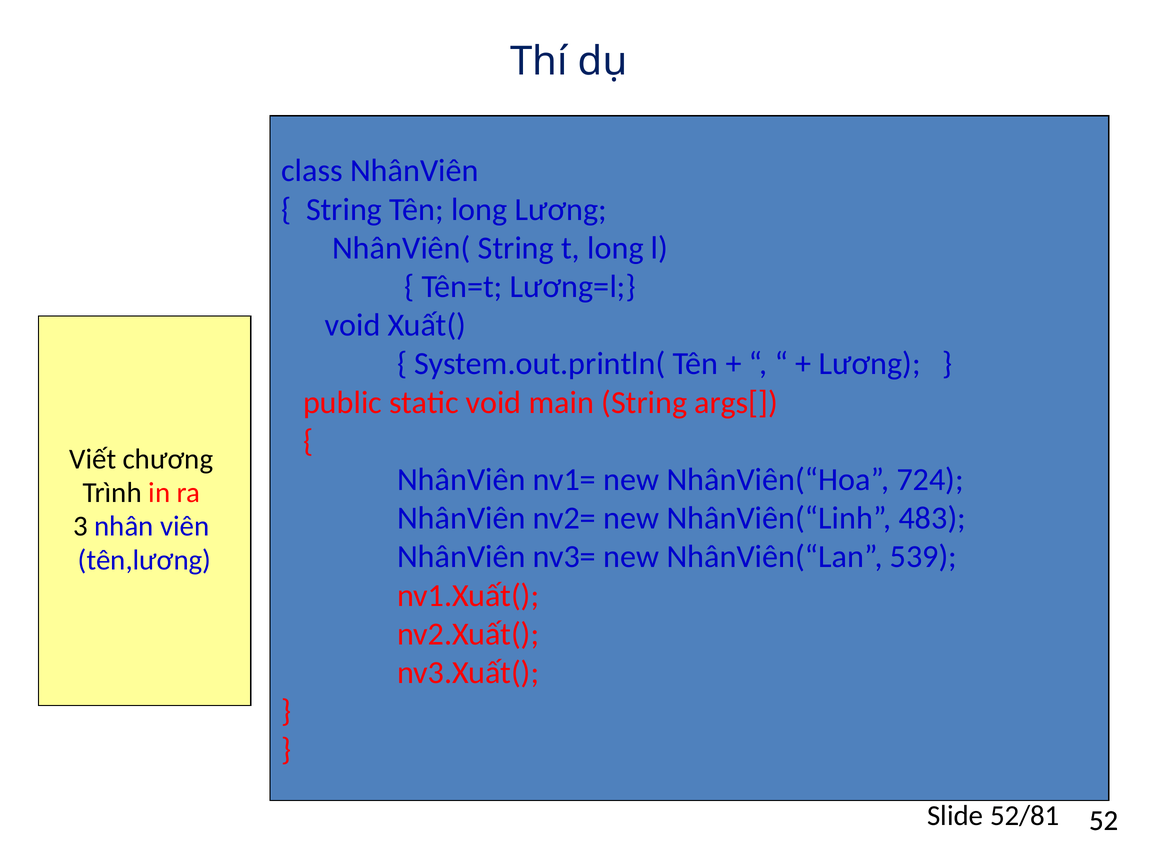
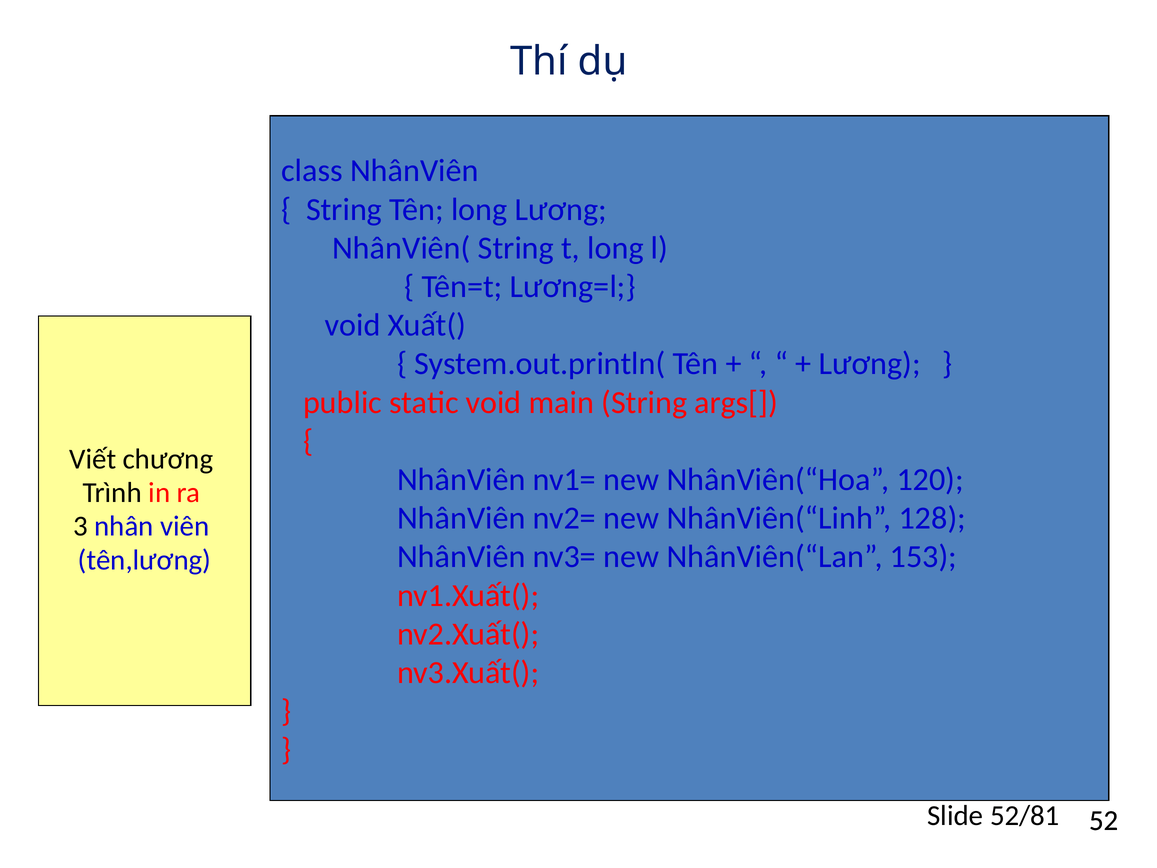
724: 724 -> 120
483: 483 -> 128
539: 539 -> 153
